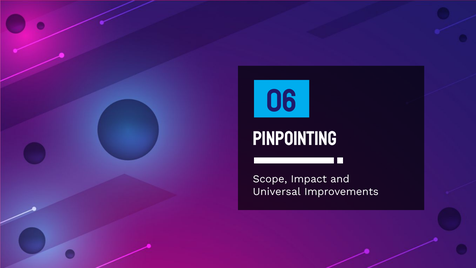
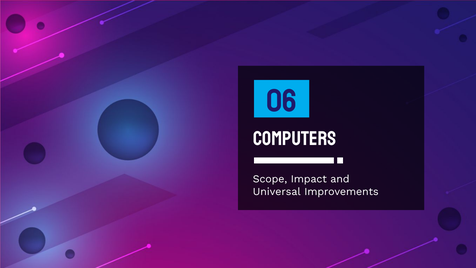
pinpointing: pinpointing -> computers
